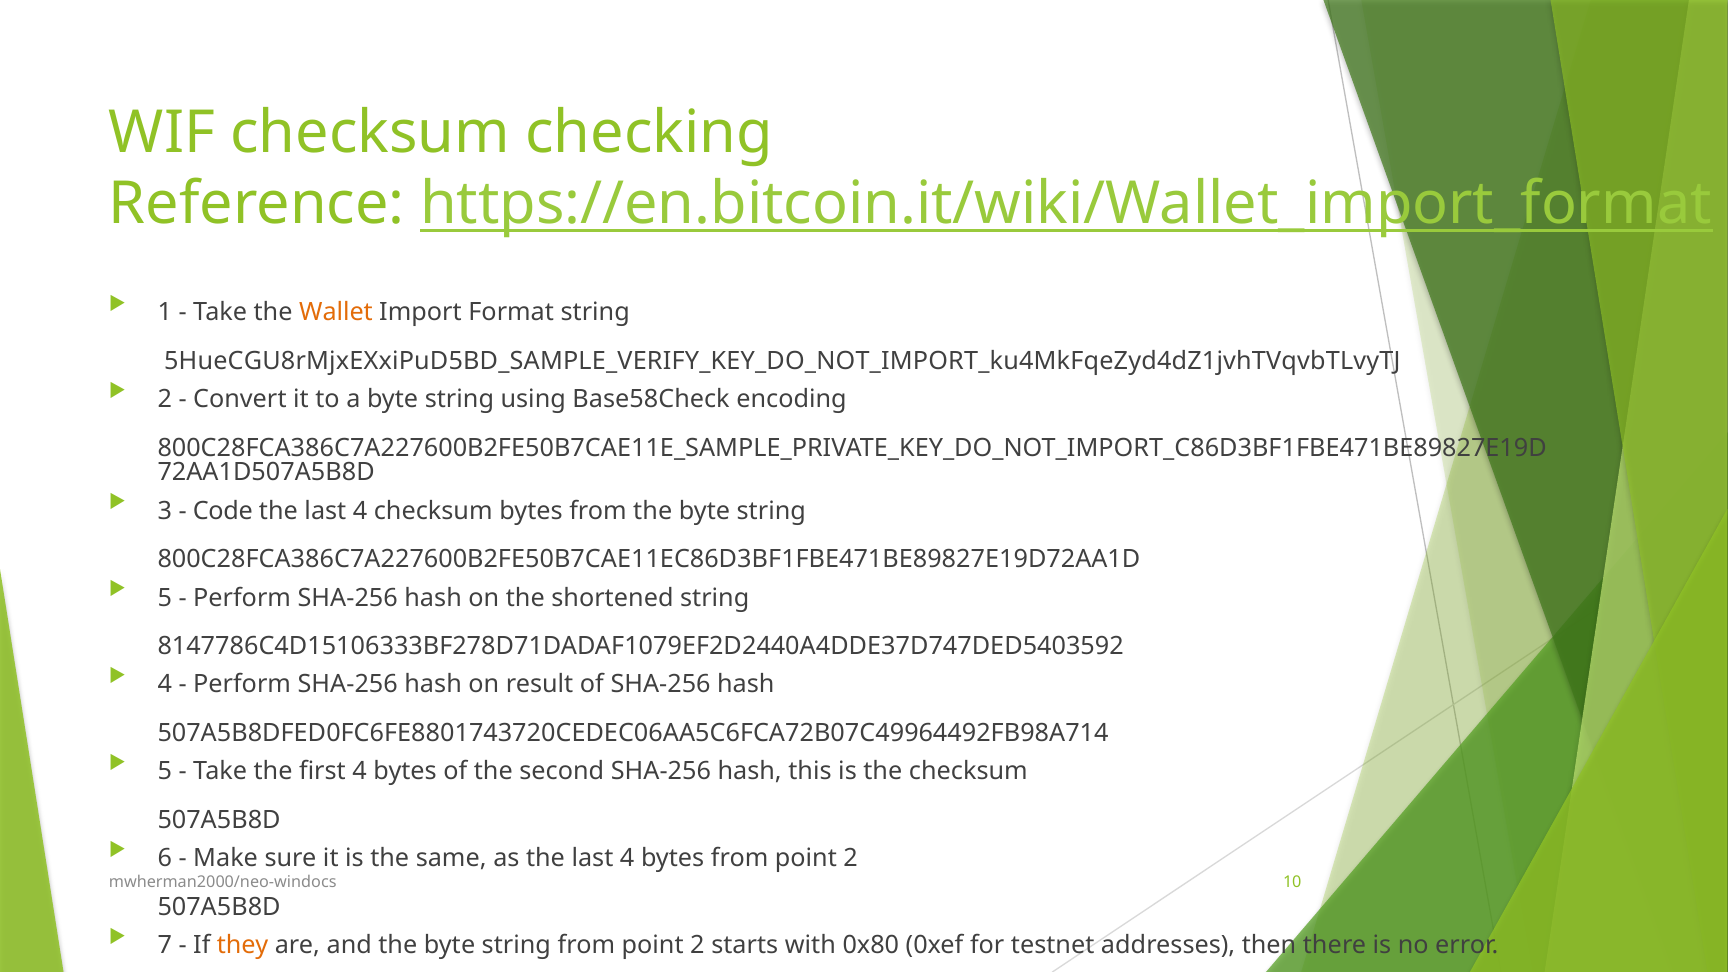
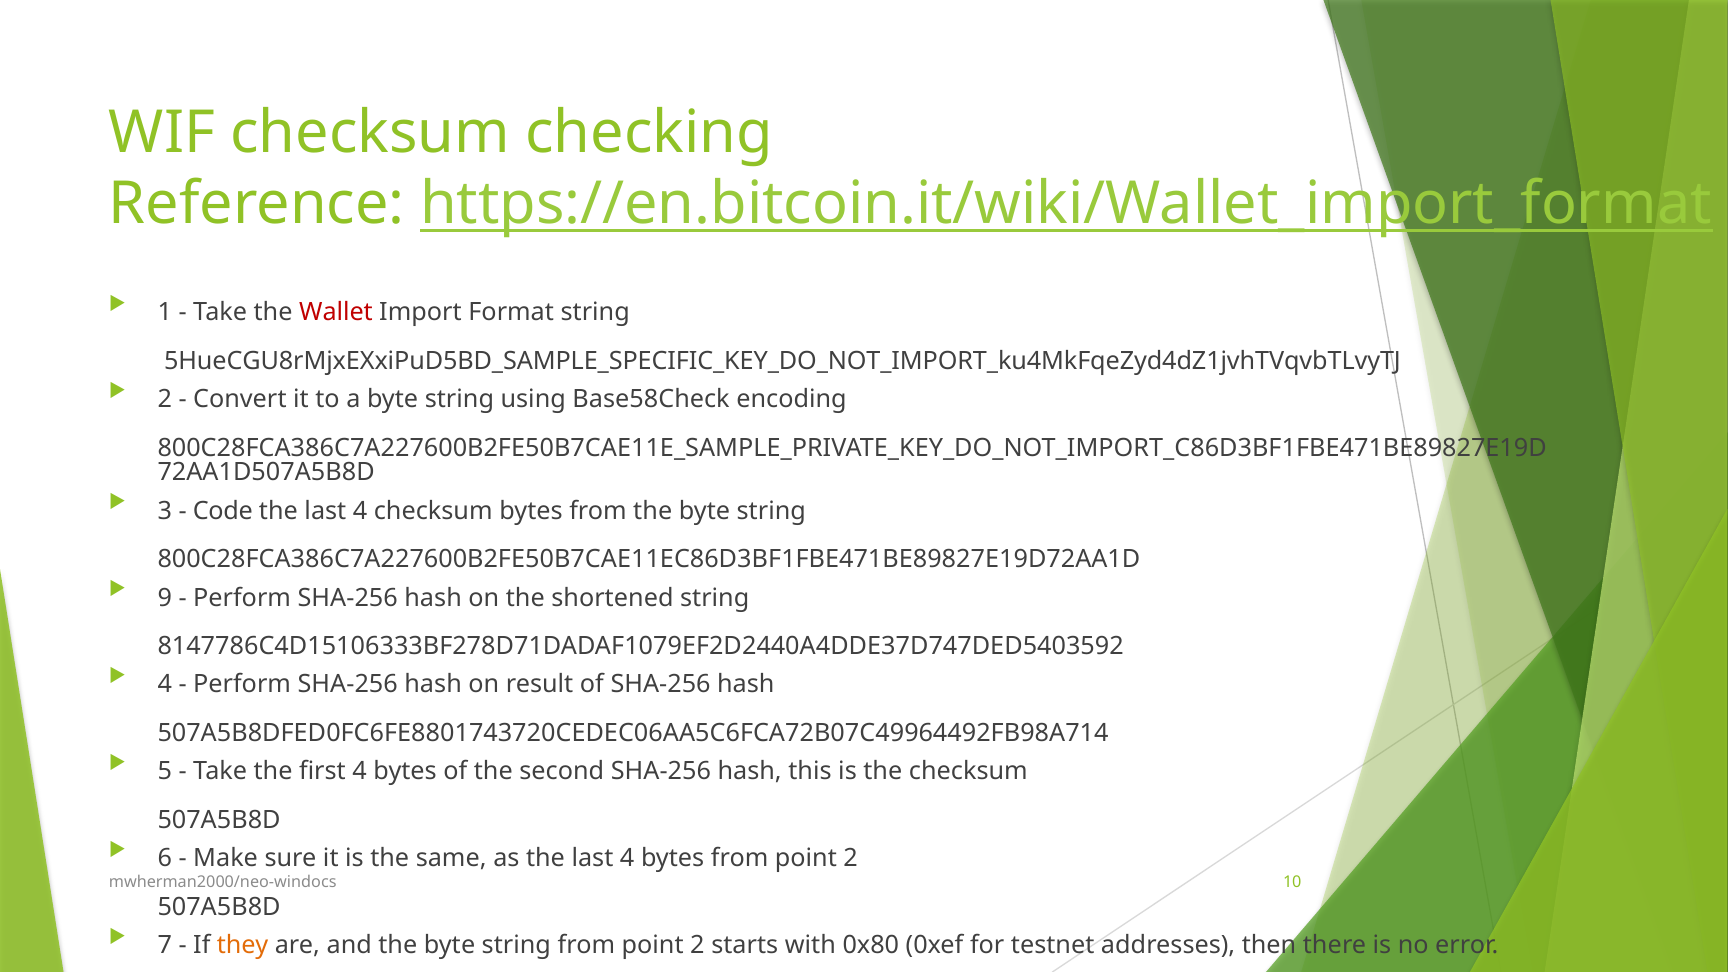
Wallet colour: orange -> red
5HueCGU8rMjxEXxiPuD5BD_SAMPLE_VERIFY_KEY_DO_NOT_IMPORT_ku4MkFqeZyd4dZ1jvhTVqvbTLvyTJ: 5HueCGU8rMjxEXxiPuD5BD_SAMPLE_VERIFY_KEY_DO_NOT_IMPORT_ku4MkFqeZyd4dZ1jvhTVqvbTLvyTJ -> 5HueCGU8rMjxEXxiPuD5BD_SAMPLE_SPECIFIC_KEY_DO_NOT_IMPORT_ku4MkFqeZyd4dZ1jvhTVqvbTLvyTJ
5 at (165, 598): 5 -> 9
